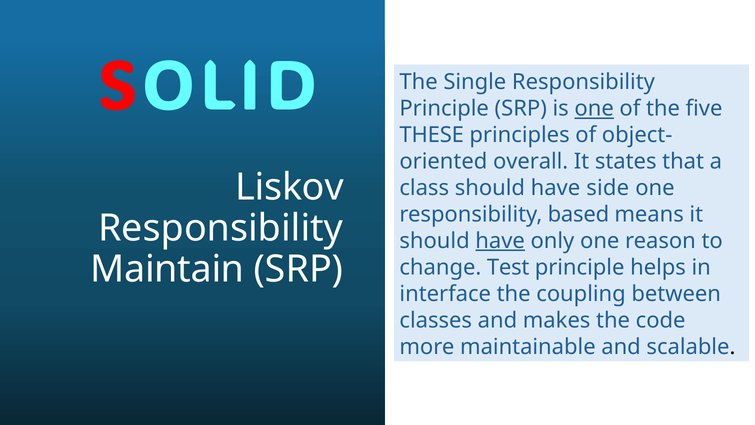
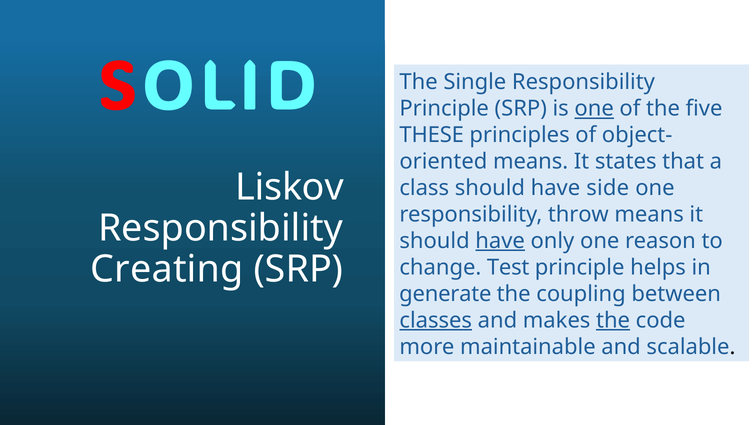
overall at (531, 161): overall -> means
based: based -> throw
Maintain: Maintain -> Creating
interface: interface -> generate
classes underline: none -> present
the at (613, 320) underline: none -> present
